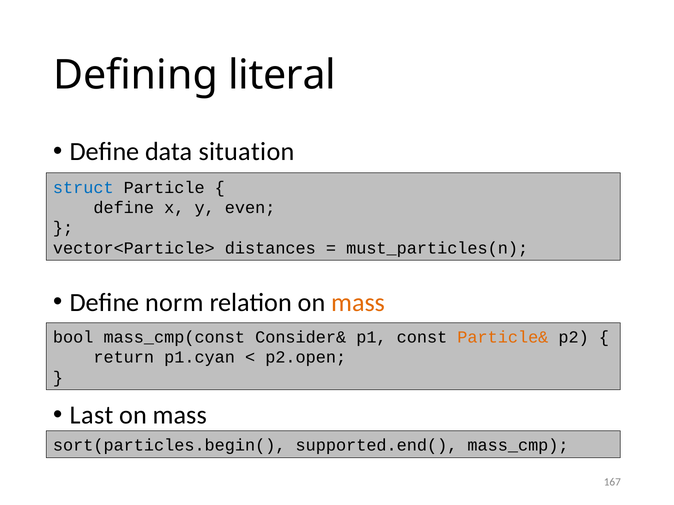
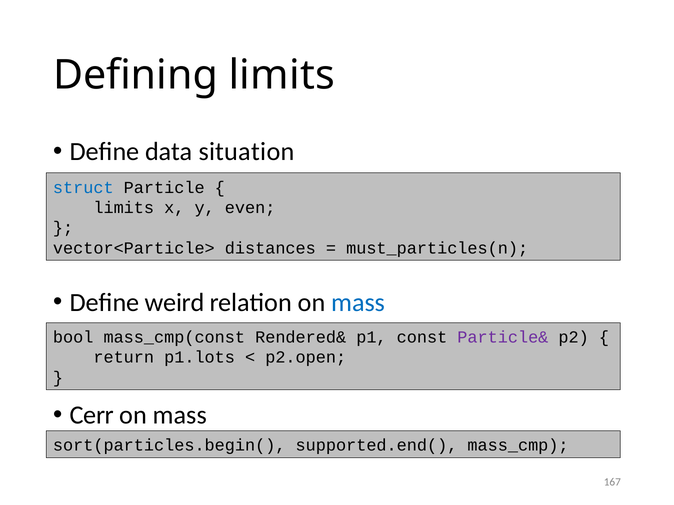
Defining literal: literal -> limits
define at (124, 208): define -> limits
norm: norm -> weird
mass at (358, 303) colour: orange -> blue
Consider&: Consider& -> Rendered&
Particle& colour: orange -> purple
p1.cyan: p1.cyan -> p1.lots
Last: Last -> Cerr
